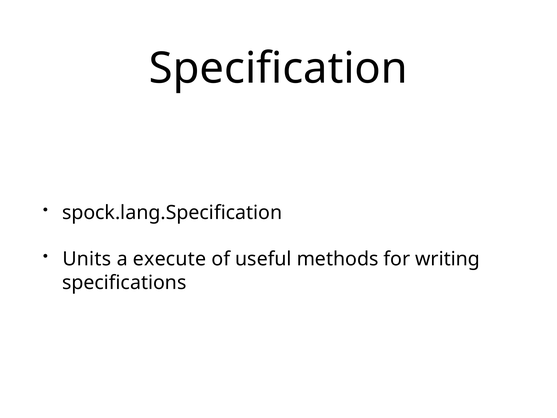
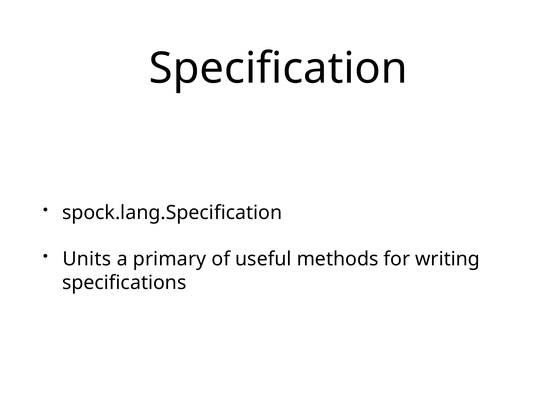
execute: execute -> primary
